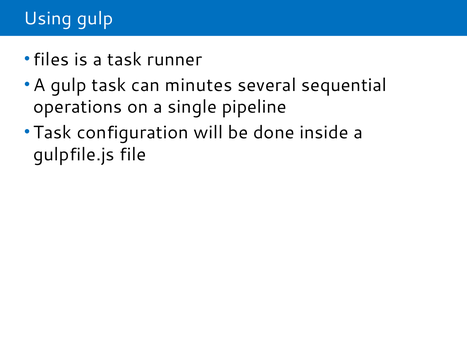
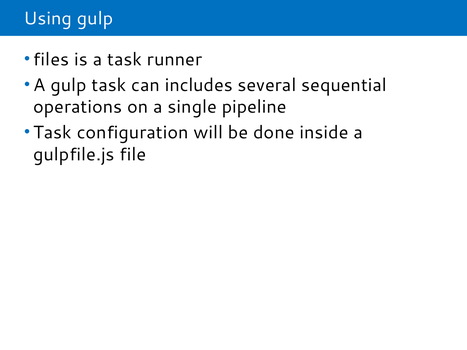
minutes: minutes -> includes
